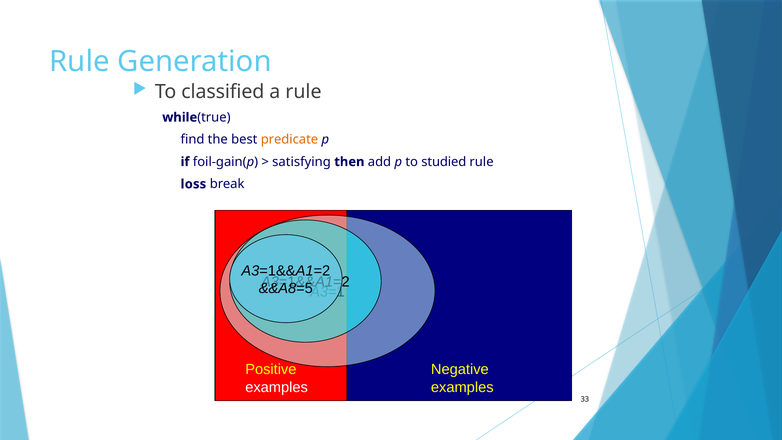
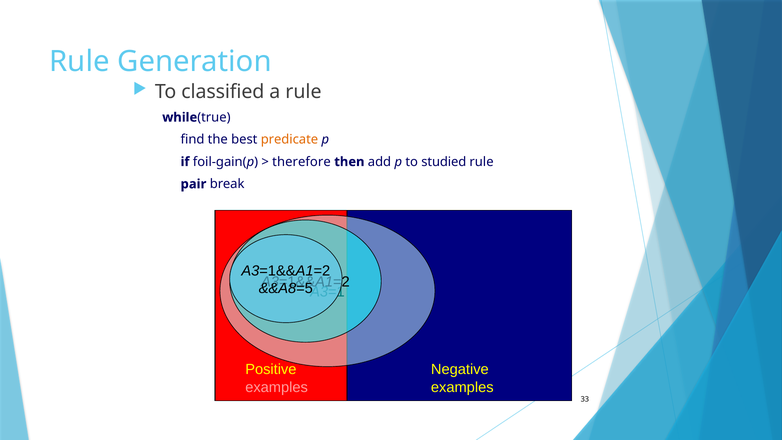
satisfying: satisfying -> therefore
loss: loss -> pair
examples at (277, 387) colour: white -> pink
